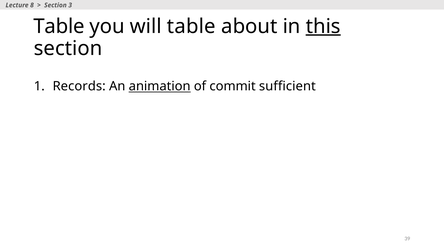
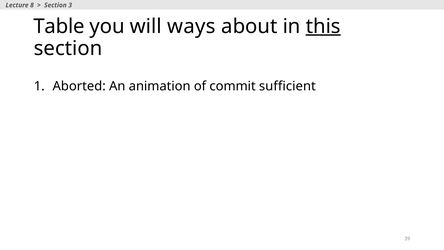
will table: table -> ways
Records: Records -> Aborted
animation underline: present -> none
